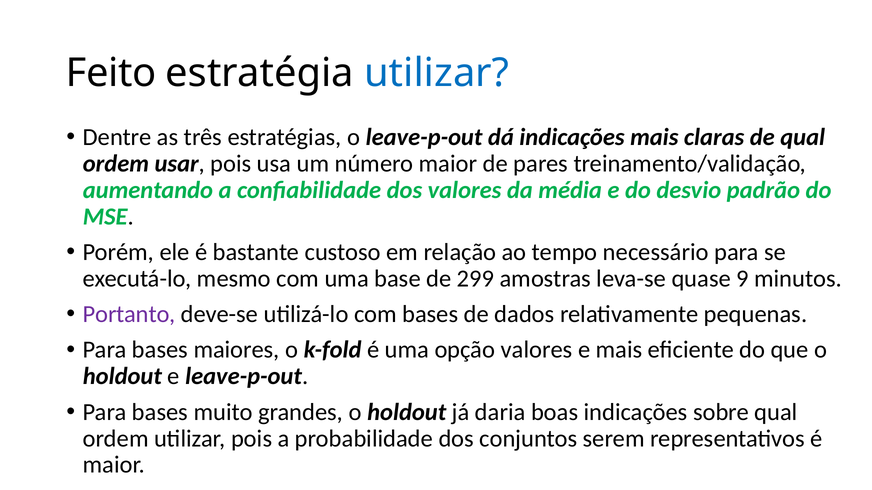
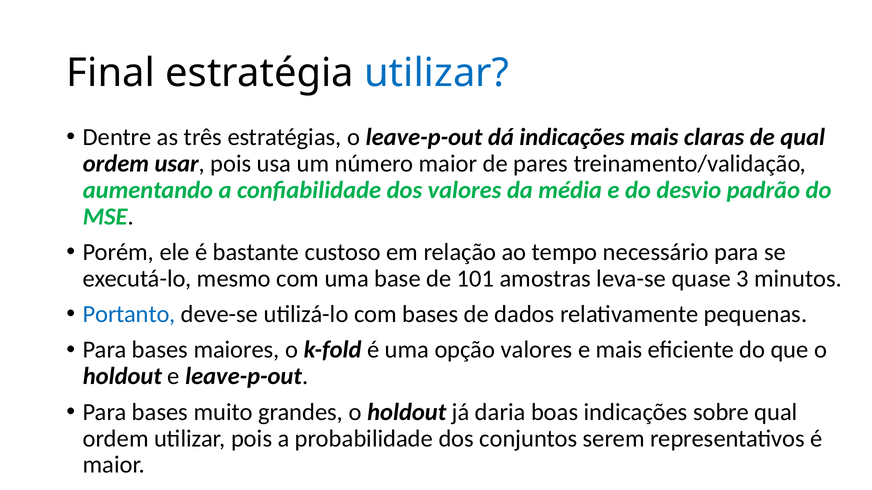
Feito: Feito -> Final
299: 299 -> 101
9: 9 -> 3
Portanto colour: purple -> blue
